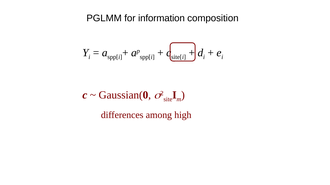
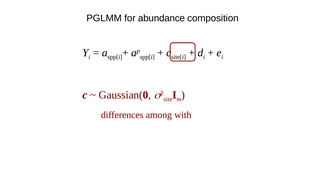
information: information -> abundance
high: high -> with
